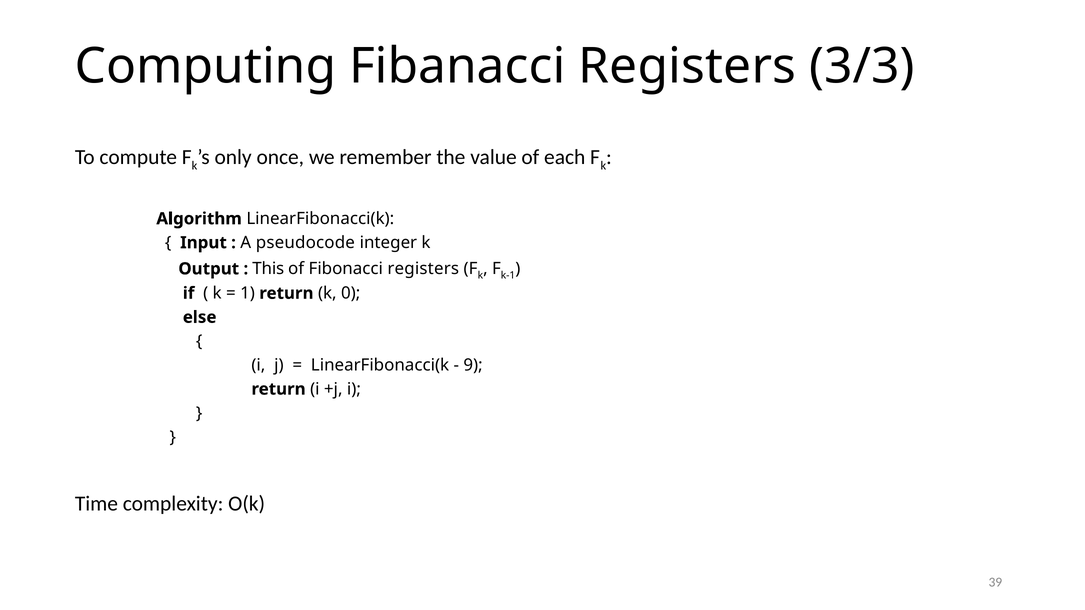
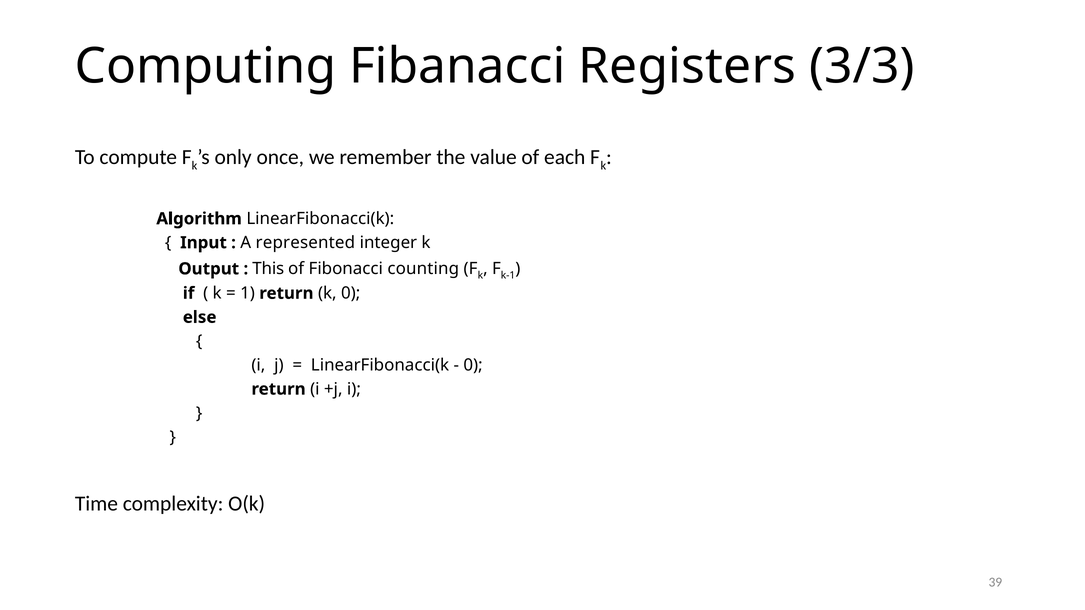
pseudocode: pseudocode -> represented
Fibonacci registers: registers -> counting
9 at (473, 365): 9 -> 0
